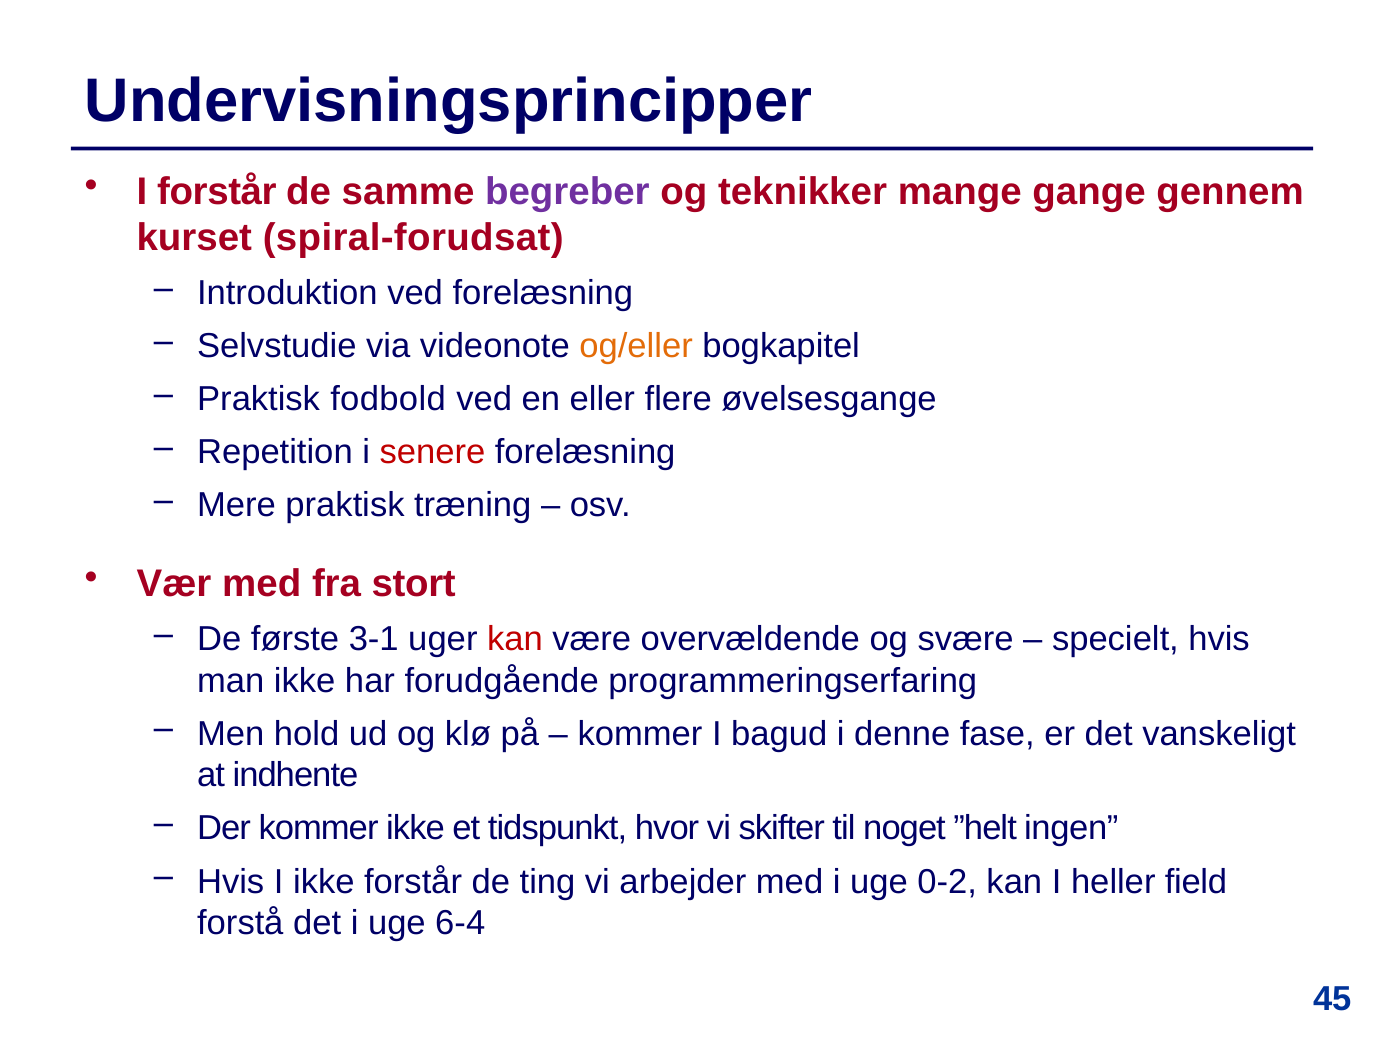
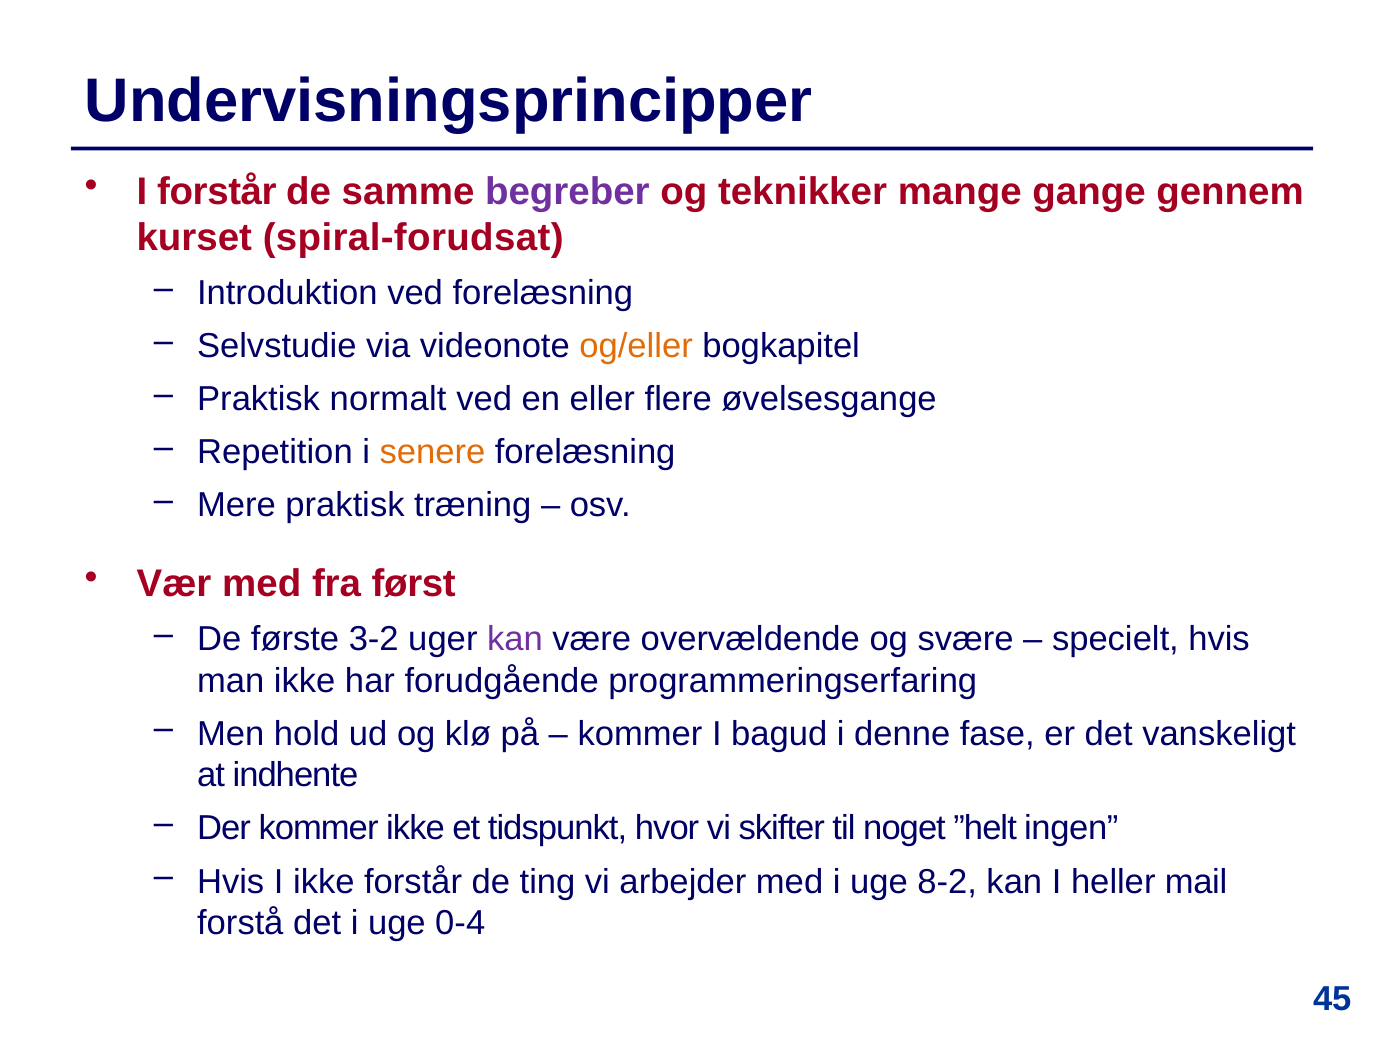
fodbold: fodbold -> normalt
senere colour: red -> orange
stort: stort -> først
3-1: 3-1 -> 3-2
kan at (515, 639) colour: red -> purple
0-2: 0-2 -> 8-2
field: field -> mail
6-4: 6-4 -> 0-4
